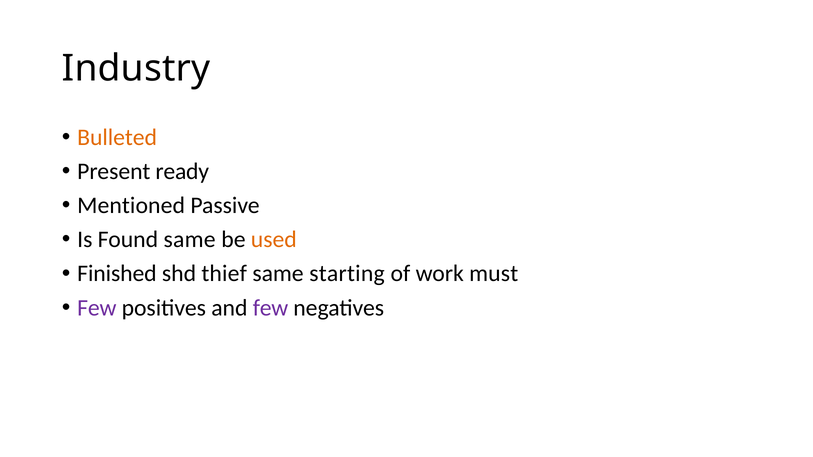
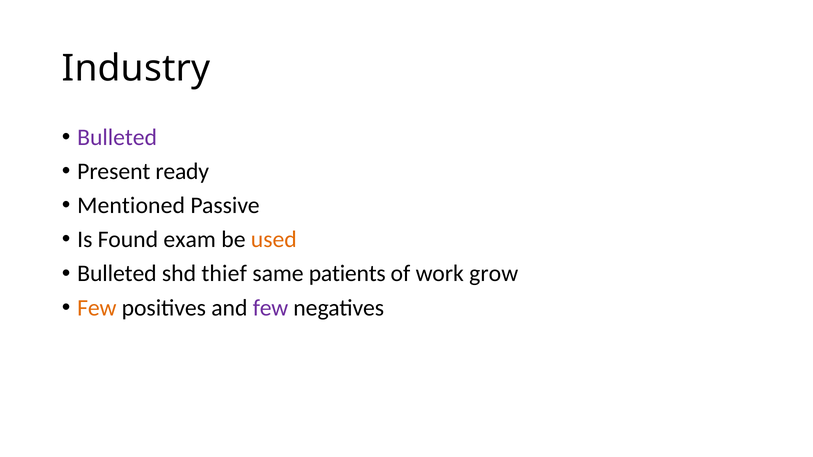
Bulleted at (117, 137) colour: orange -> purple
Found same: same -> exam
Finished at (117, 274): Finished -> Bulleted
starting: starting -> patients
must: must -> grow
Few at (97, 308) colour: purple -> orange
